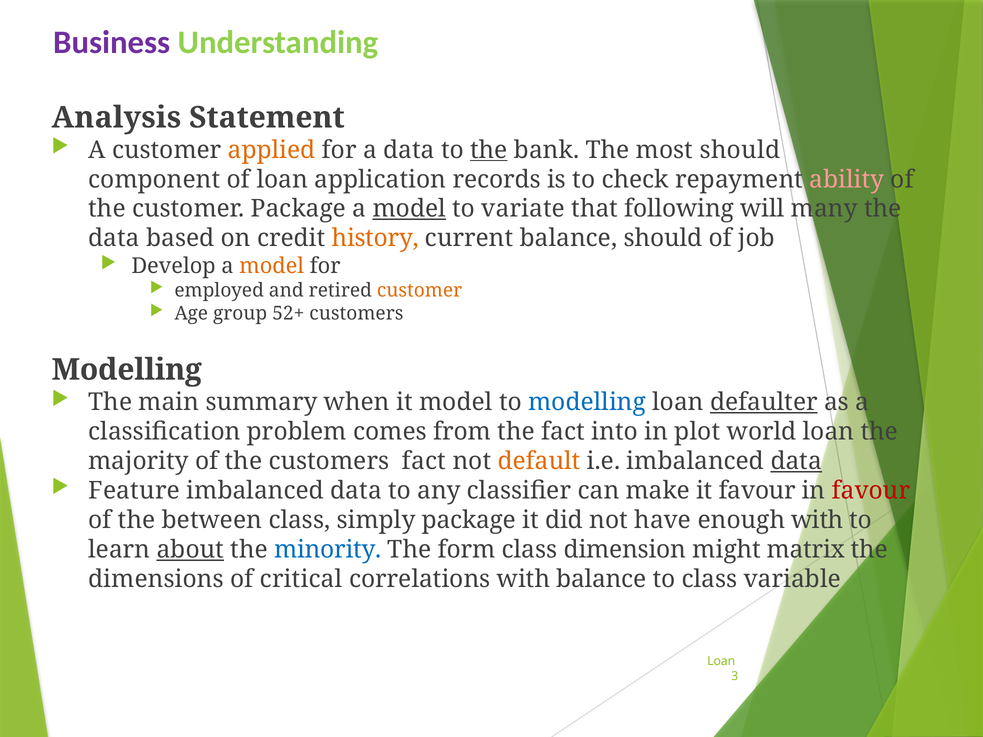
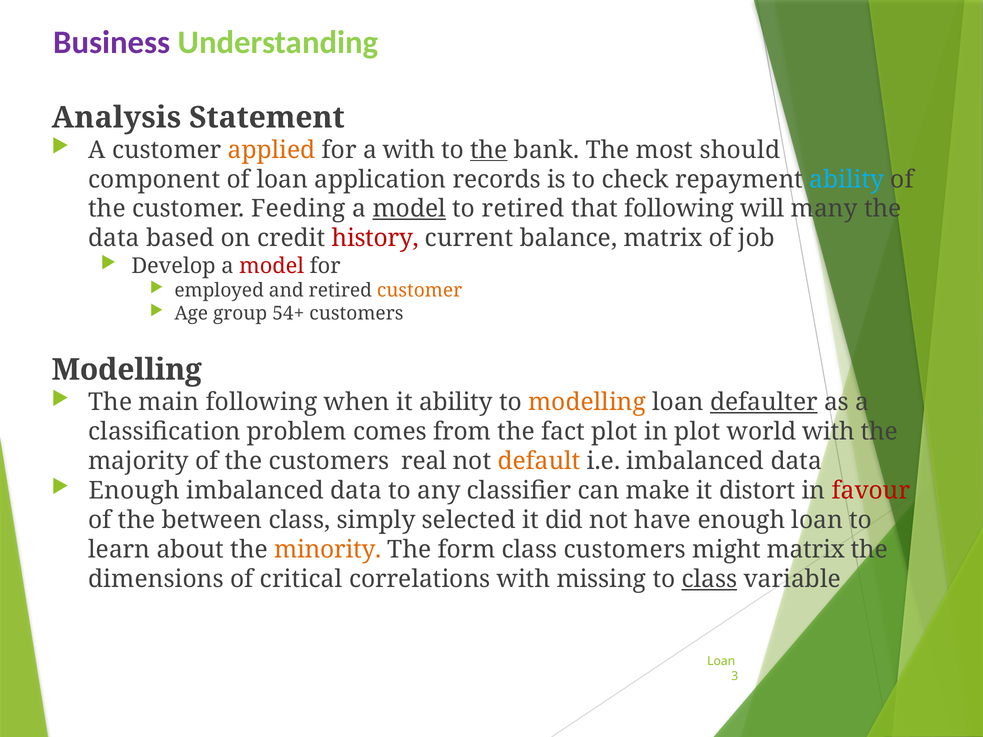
a data: data -> with
ability at (847, 179) colour: pink -> light blue
customer Package: Package -> Feeding
to variate: variate -> retired
history colour: orange -> red
balance should: should -> matrix
model at (272, 266) colour: orange -> red
52+: 52+ -> 54+
main summary: summary -> following
it model: model -> ability
modelling at (587, 402) colour: blue -> orange
fact into: into -> plot
world loan: loan -> with
customers fact: fact -> real
data at (796, 461) underline: present -> none
Feature at (134, 491): Feature -> Enough
it favour: favour -> distort
simply package: package -> selected
enough with: with -> loan
about underline: present -> none
minority colour: blue -> orange
class dimension: dimension -> customers
with balance: balance -> missing
class at (709, 579) underline: none -> present
